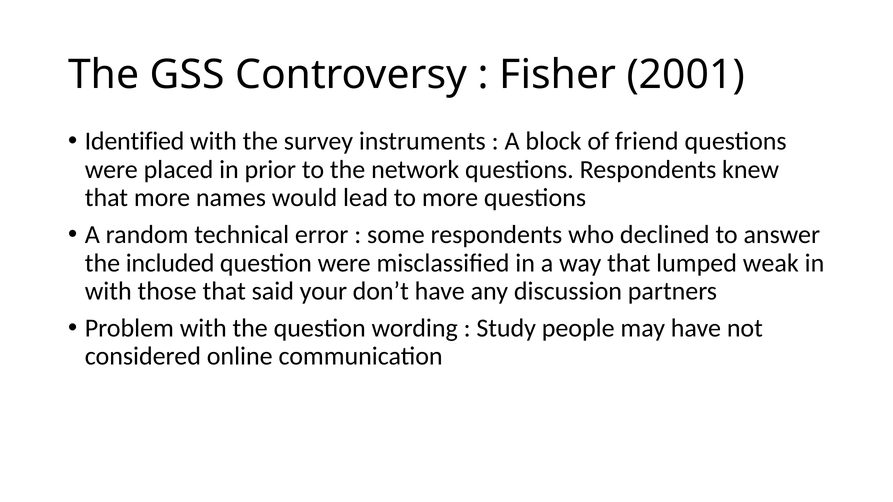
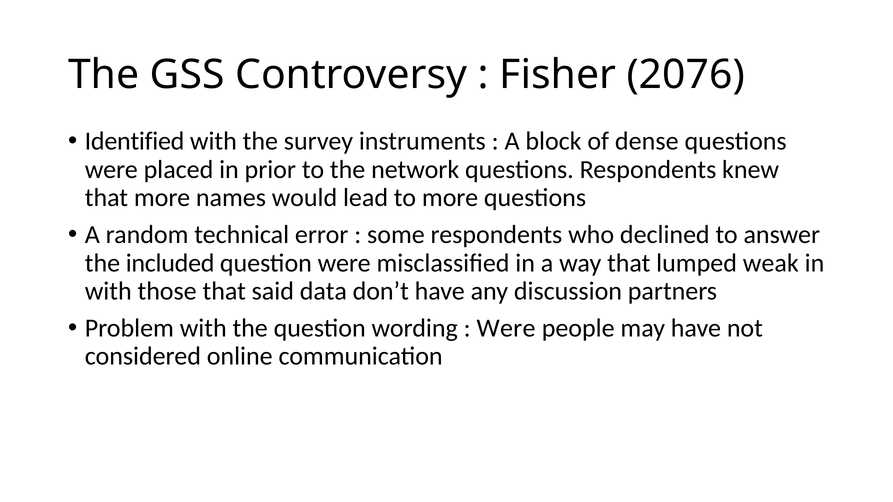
2001: 2001 -> 2076
friend: friend -> dense
your: your -> data
Study at (506, 329): Study -> Were
